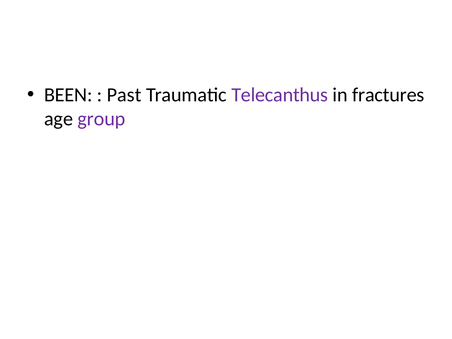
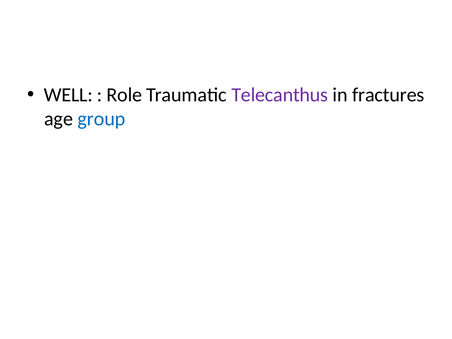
BEEN: BEEN -> WELL
Past: Past -> Role
group colour: purple -> blue
